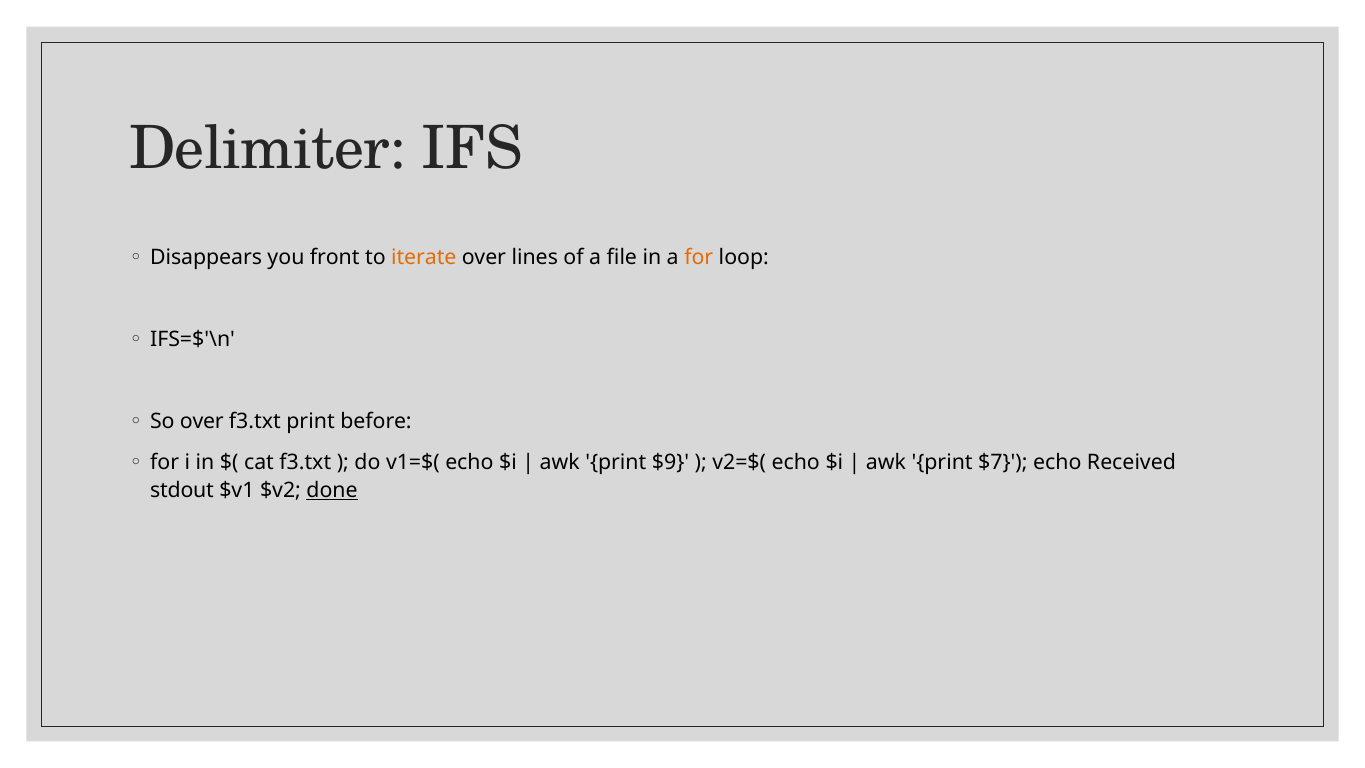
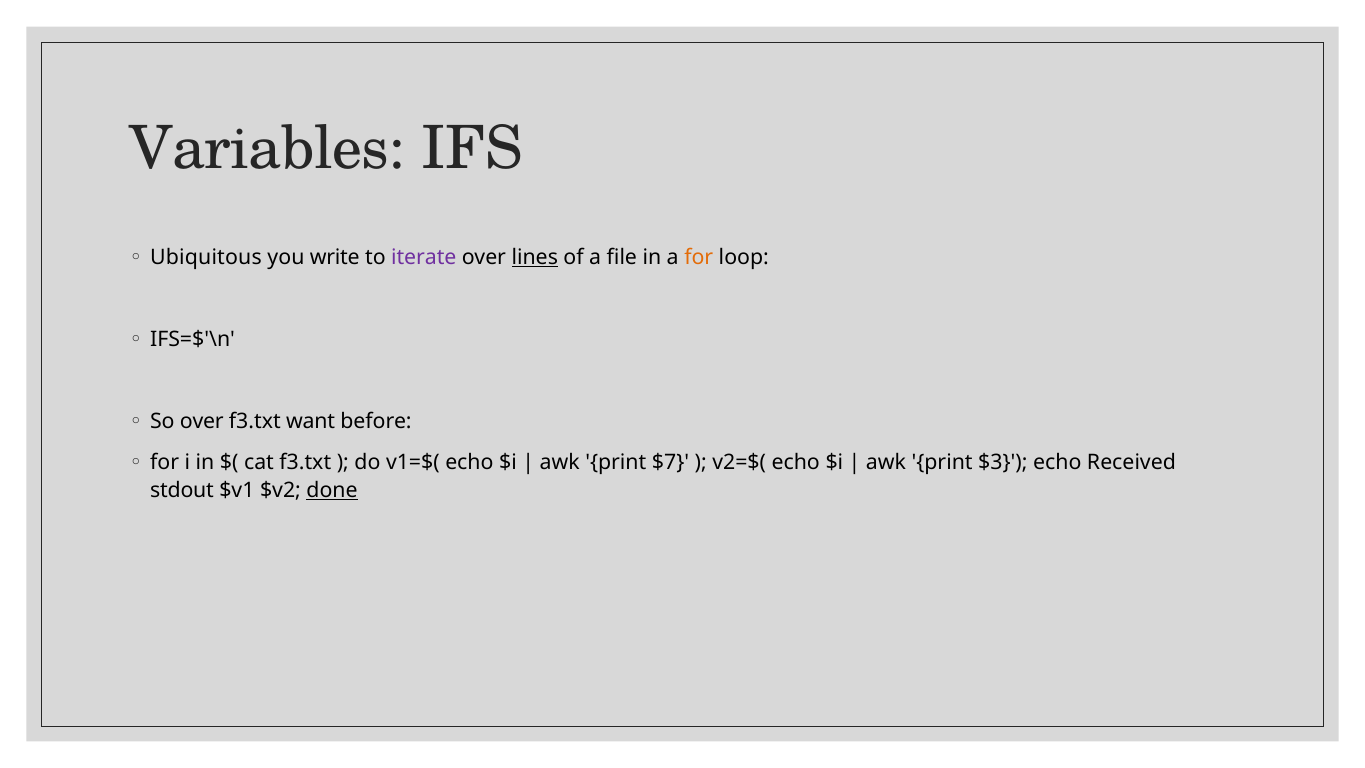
Delimiter: Delimiter -> Variables
Disappears: Disappears -> Ubiquitous
front: front -> write
iterate colour: orange -> purple
lines underline: none -> present
f3.txt print: print -> want
$9: $9 -> $7
$7: $7 -> $3
